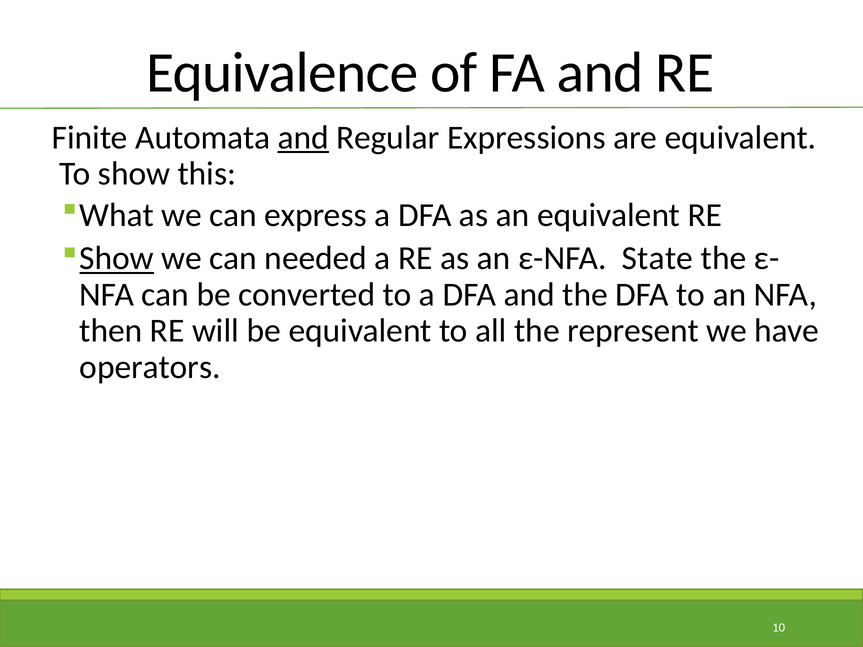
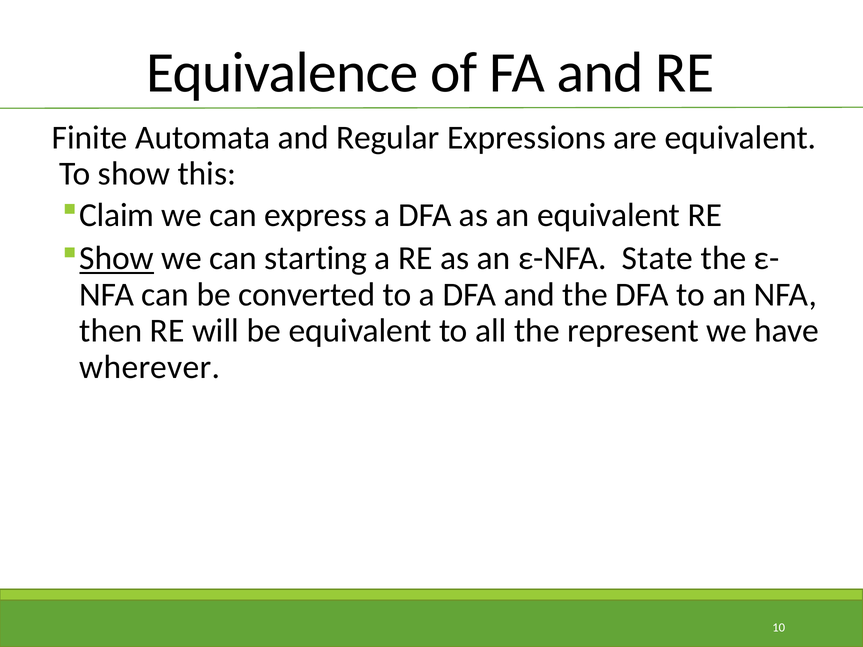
and at (303, 138) underline: present -> none
What: What -> Claim
needed: needed -> starting
operators: operators -> wherever
